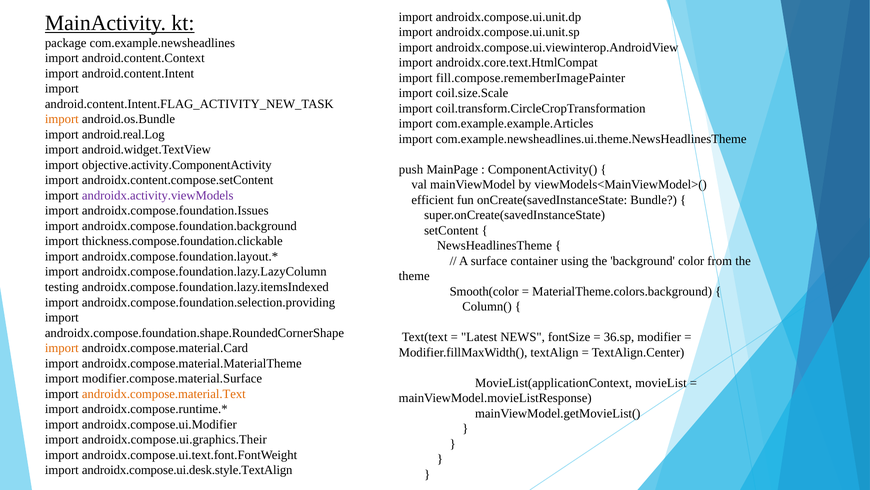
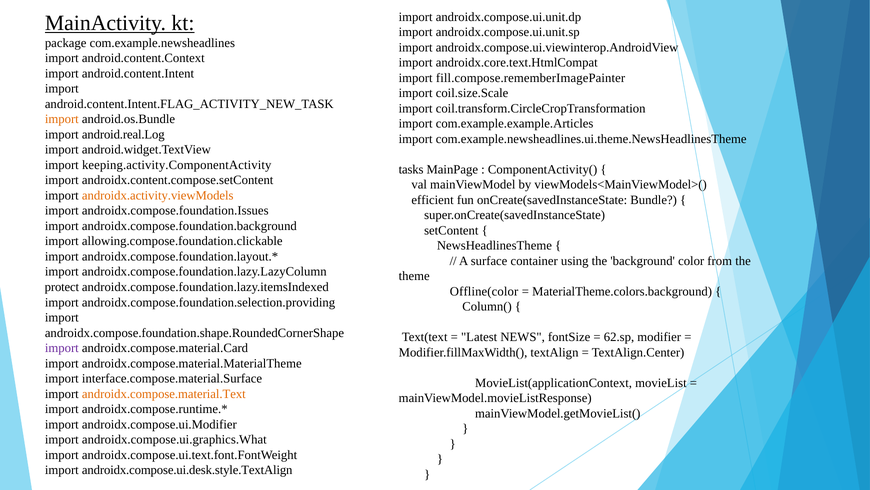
objective.activity.ComponentActivity: objective.activity.ComponentActivity -> keeping.activity.ComponentActivity
push: push -> tasks
androidx.activity.viewModels colour: purple -> orange
thickness.compose.foundation.clickable: thickness.compose.foundation.clickable -> allowing.compose.foundation.clickable
testing: testing -> protect
Smooth(color: Smooth(color -> Offline(color
36.sp: 36.sp -> 62.sp
import at (62, 348) colour: orange -> purple
modifier.compose.material.Surface: modifier.compose.material.Surface -> interface.compose.material.Surface
androidx.compose.ui.graphics.Their: androidx.compose.ui.graphics.Their -> androidx.compose.ui.graphics.What
